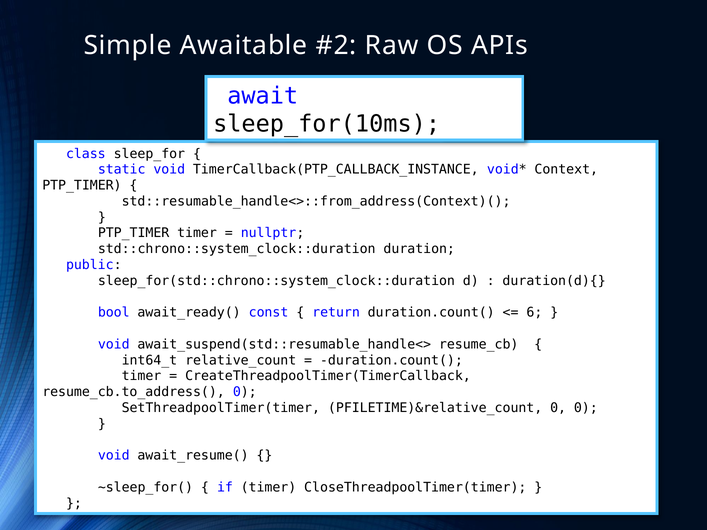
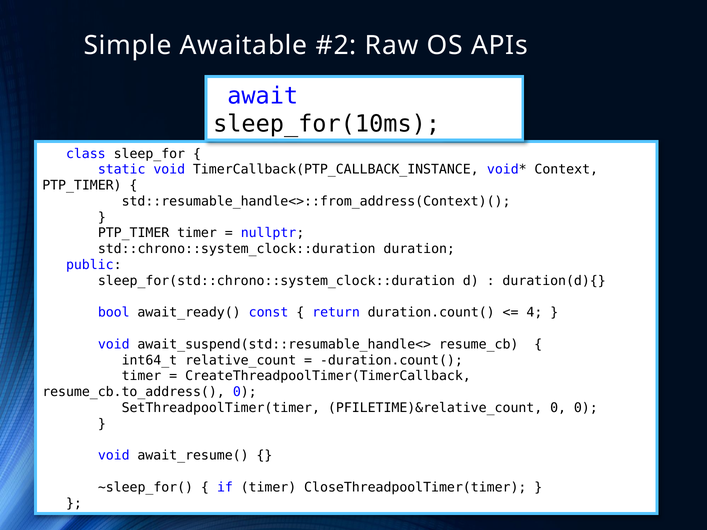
6: 6 -> 4
